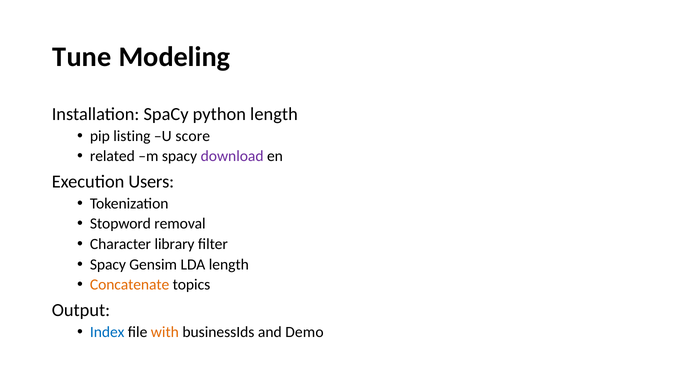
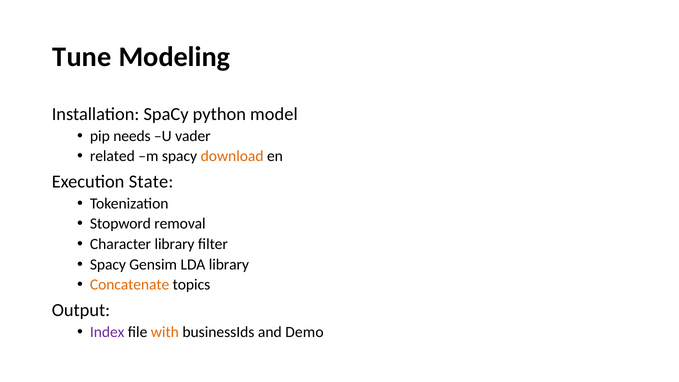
python length: length -> model
listing: listing -> needs
score: score -> vader
download colour: purple -> orange
Users: Users -> State
LDA length: length -> library
Index colour: blue -> purple
